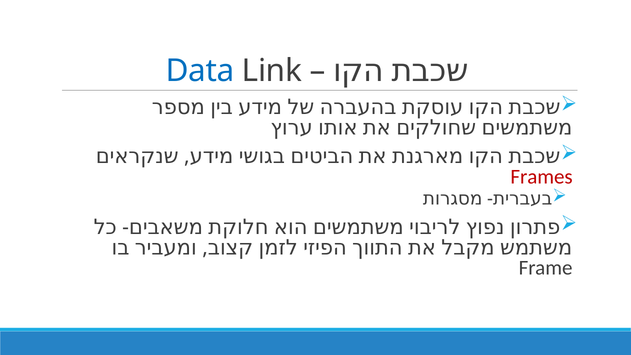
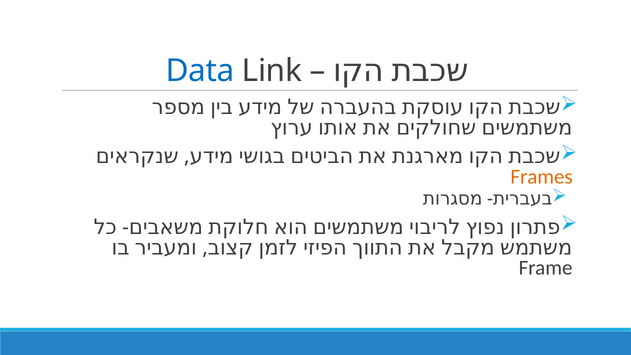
Frames colour: red -> orange
